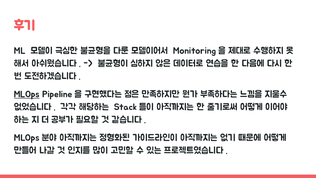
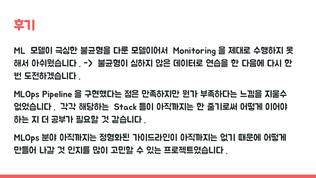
MLOps underline: present -> none
